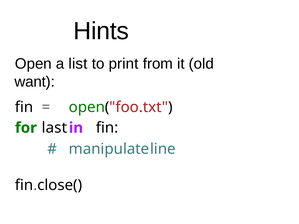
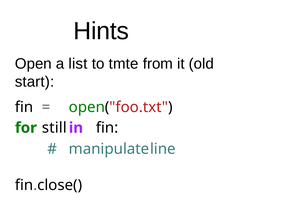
print: print -> tmte
want: want -> start
last: last -> still
